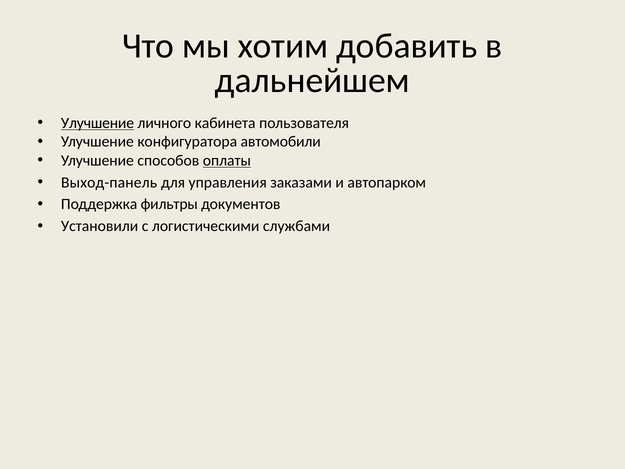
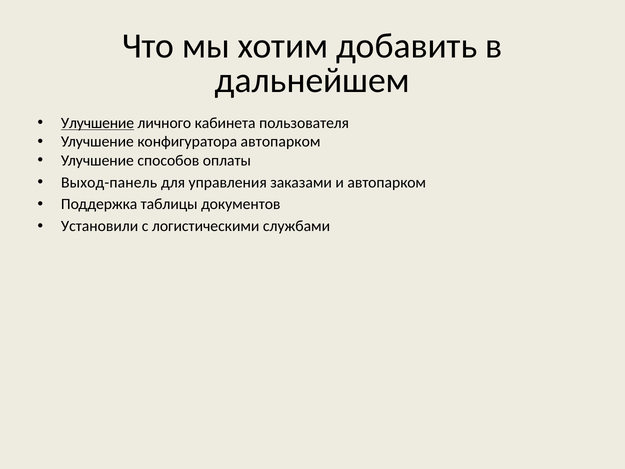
конфигуратора автомобили: автомобили -> автопарком
оплаты underline: present -> none
фильтры: фильтры -> таблицы
